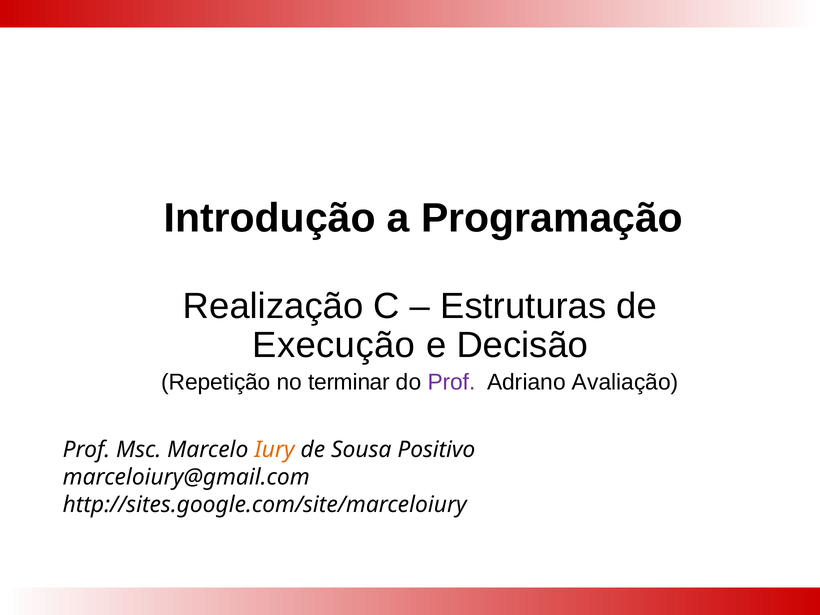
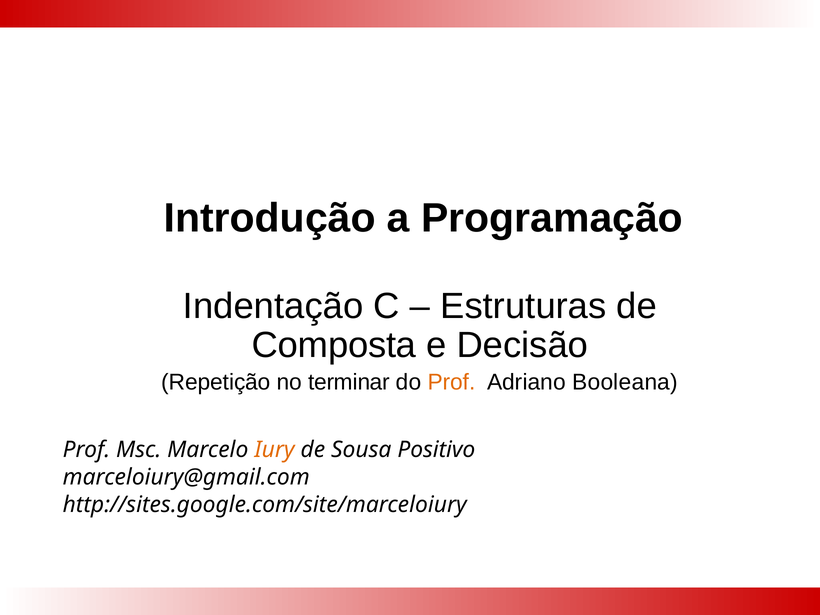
Realização: Realização -> Indentação
Execução: Execução -> Composta
Prof at (452, 382) colour: purple -> orange
Avaliação: Avaliação -> Booleana
